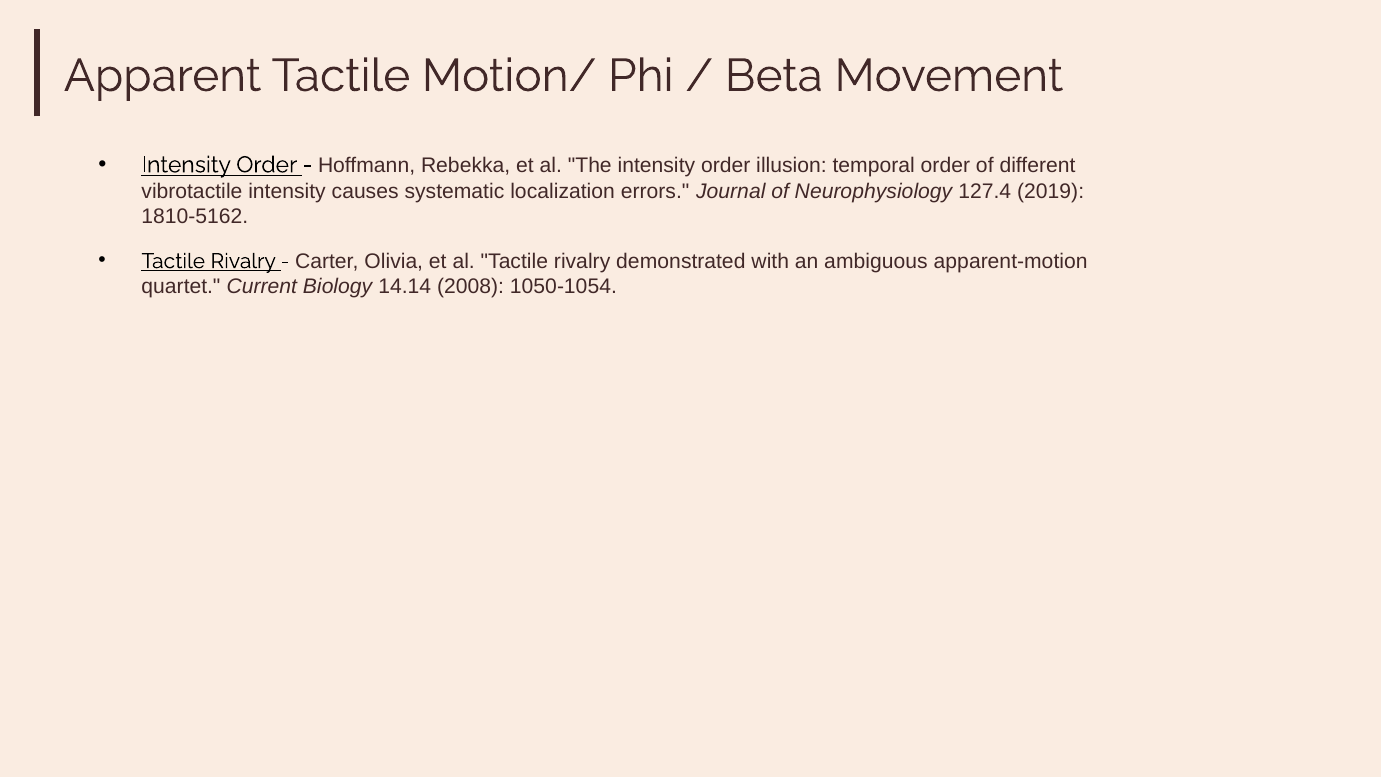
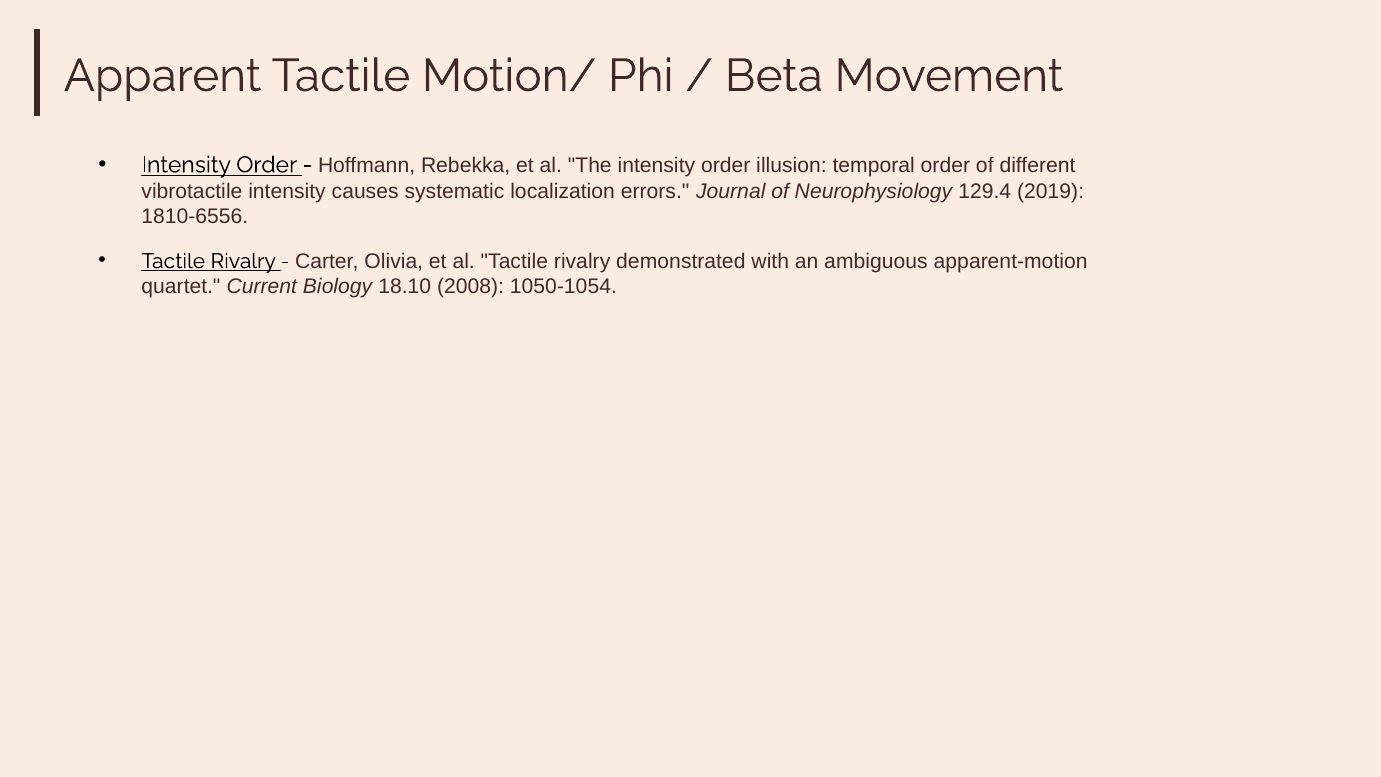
127.4: 127.4 -> 129.4
1810-5162: 1810-5162 -> 1810-6556
14.14: 14.14 -> 18.10
